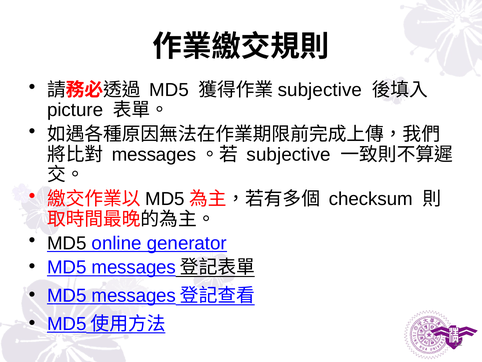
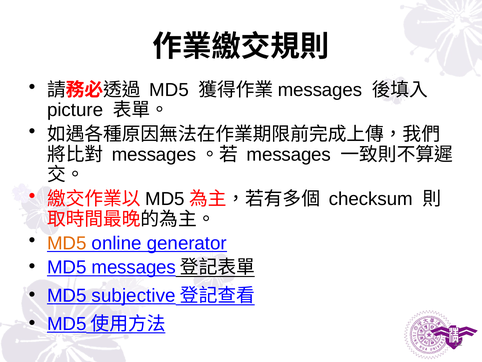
subjective at (320, 90): subjective -> messages
subjective at (289, 154): subjective -> messages
MD5 at (67, 243) colour: black -> orange
messages at (134, 295): messages -> subjective
